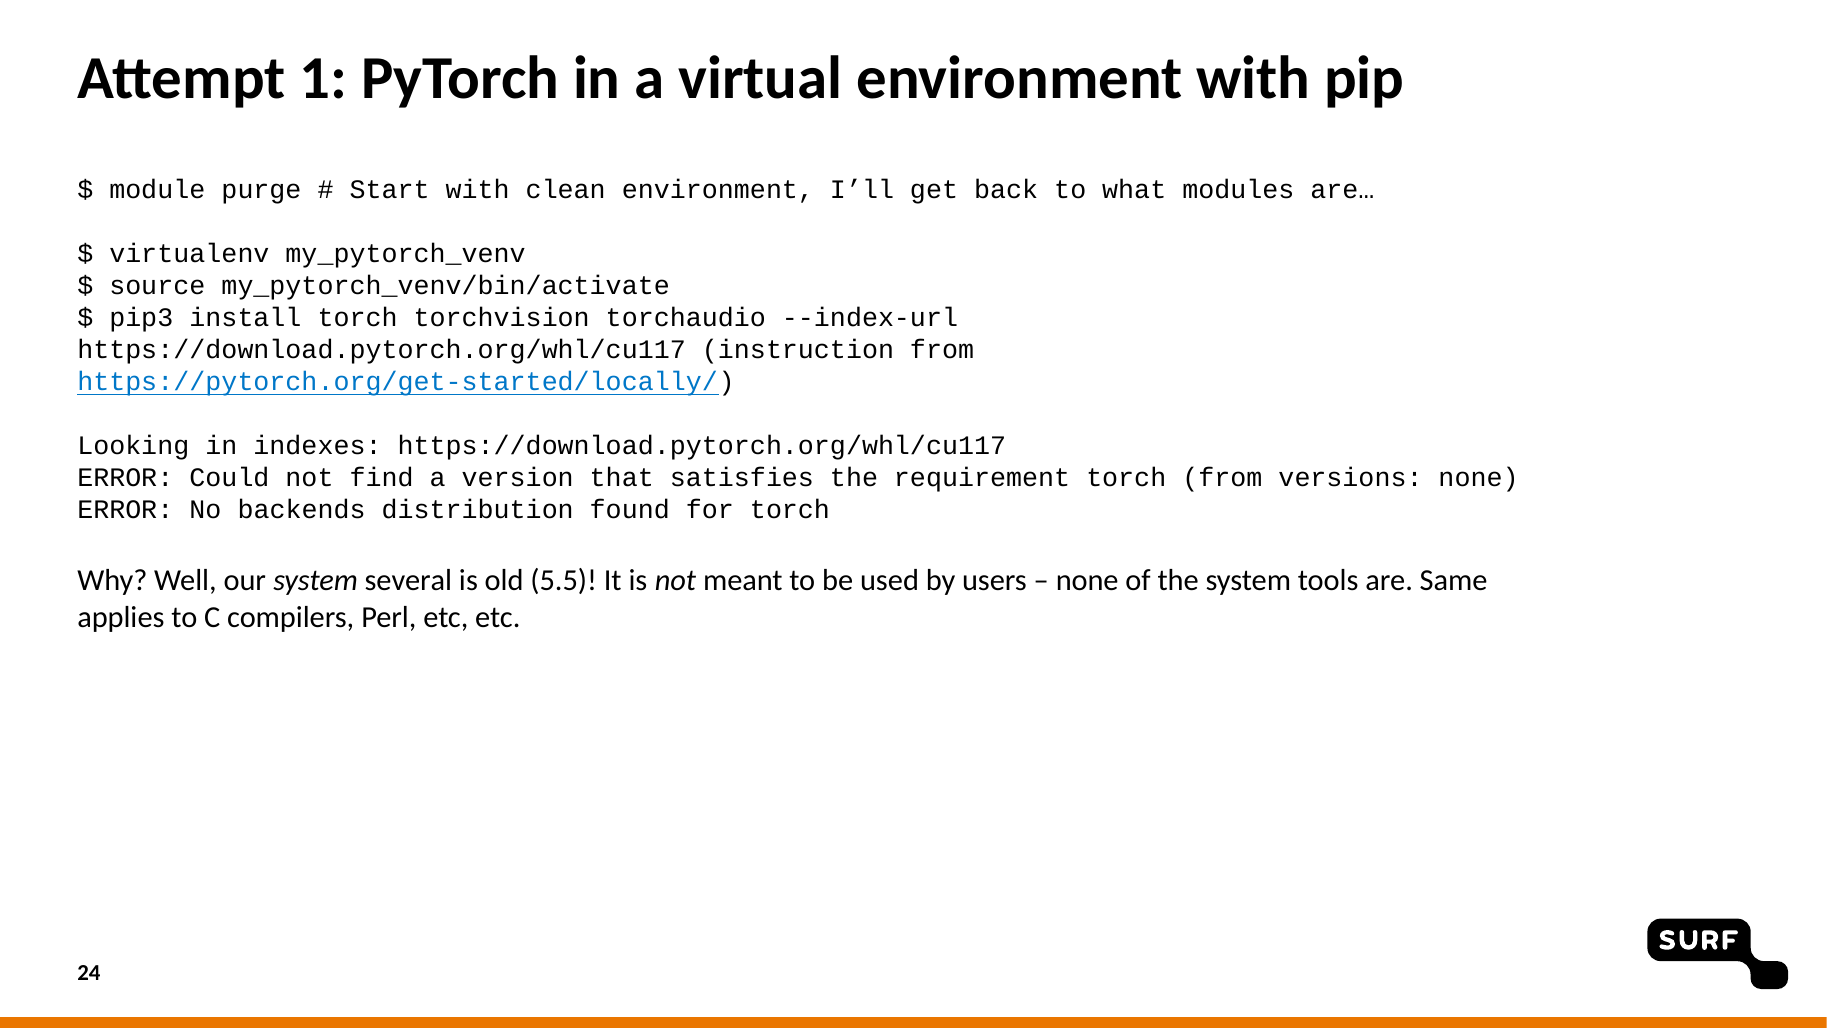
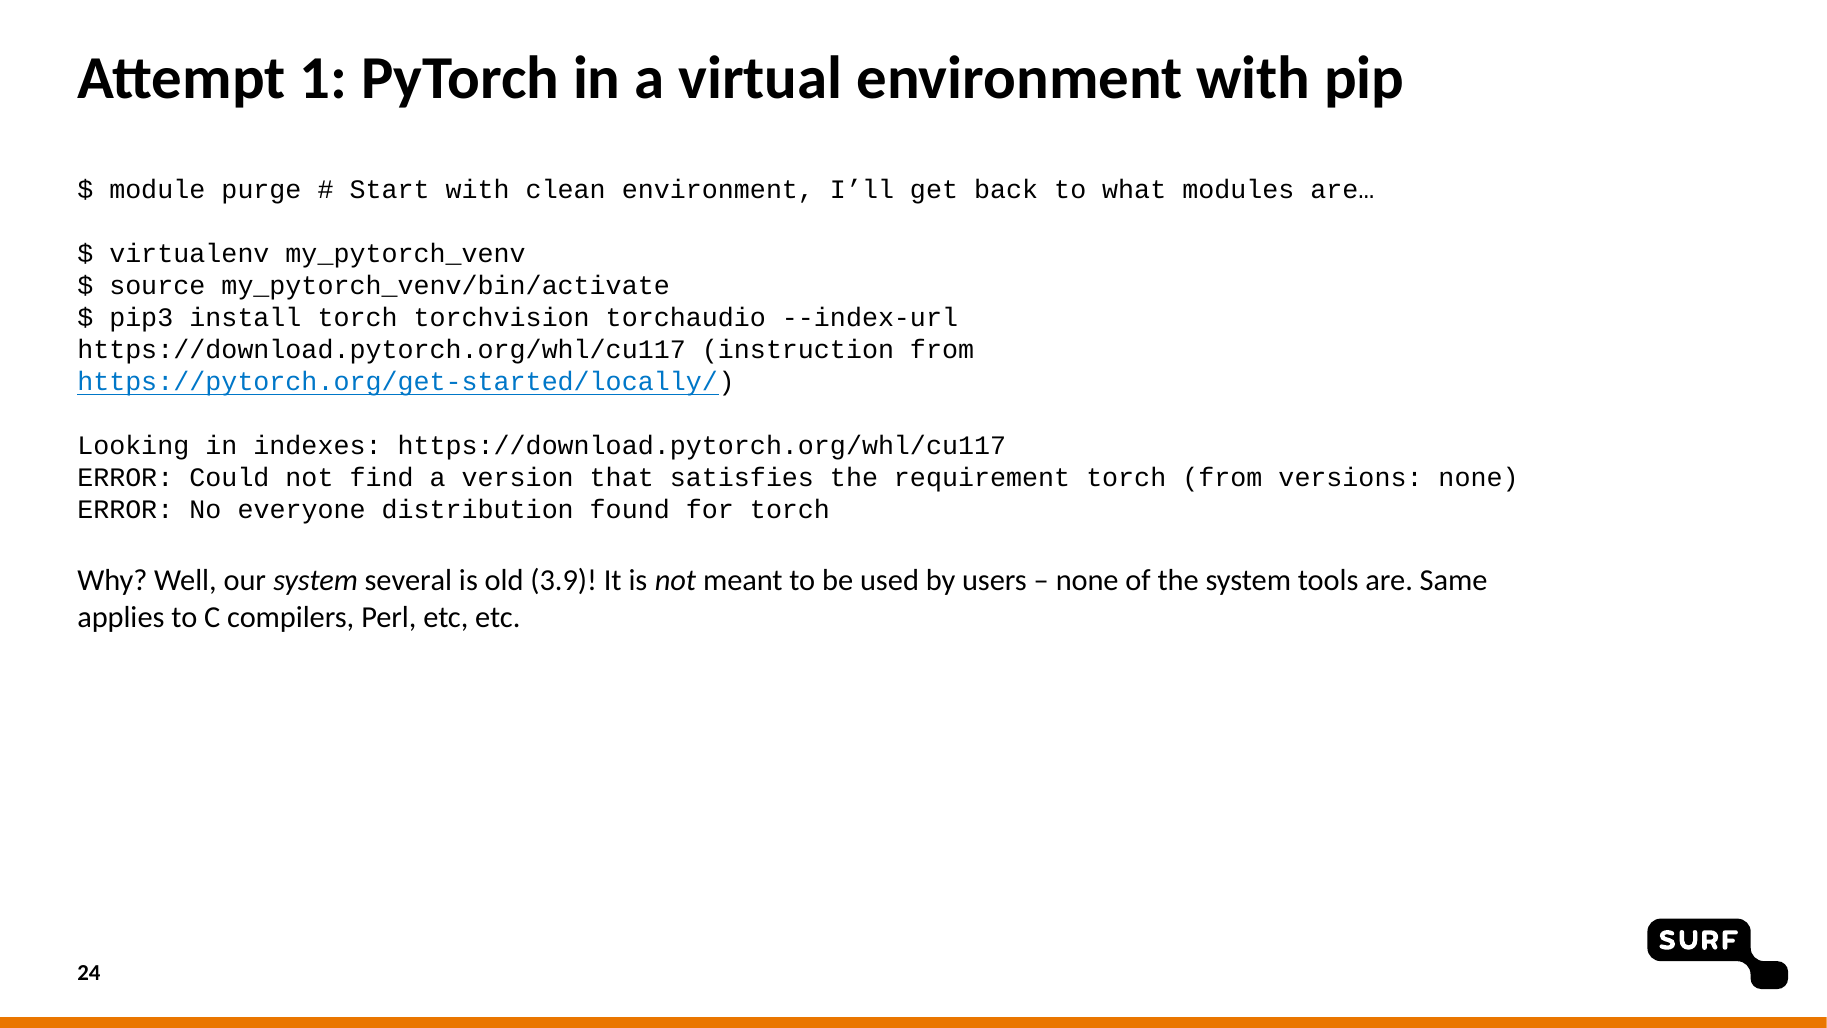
backends: backends -> everyone
5.5: 5.5 -> 3.9
